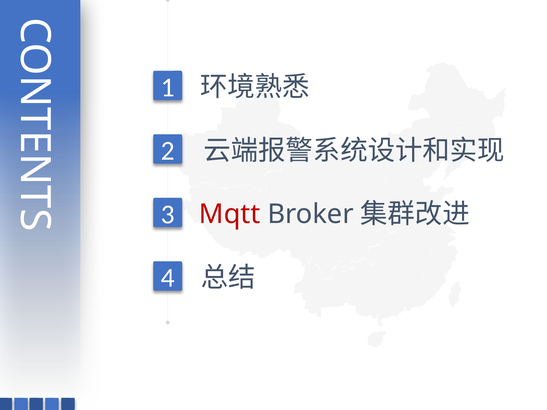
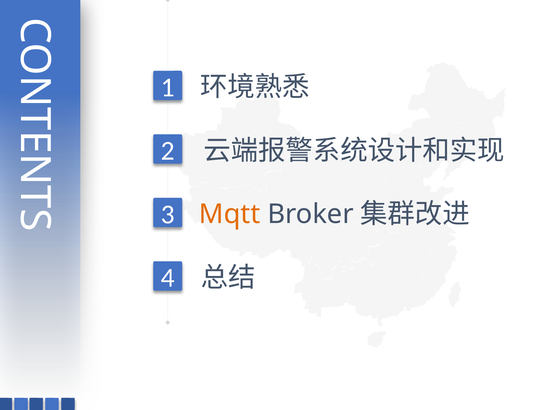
Mqtt colour: red -> orange
